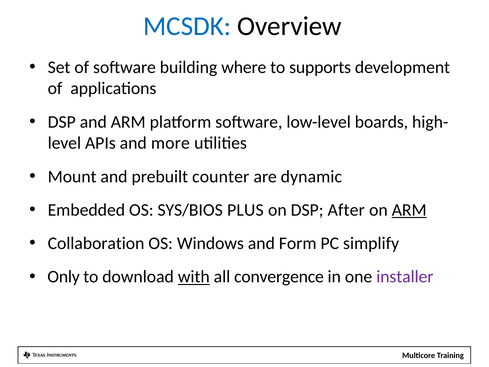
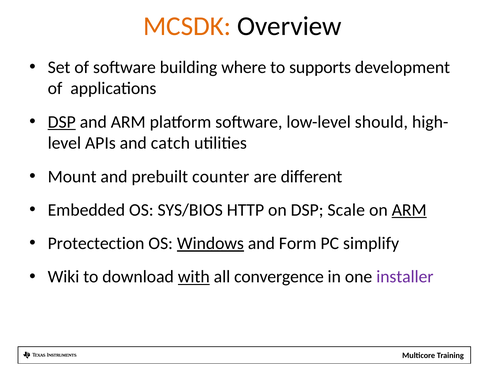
MCSDK colour: blue -> orange
DSP at (62, 122) underline: none -> present
boards: boards -> should
more: more -> catch
dynamic: dynamic -> different
PLUS: PLUS -> HTTP
After: After -> Scale
Collaboration: Collaboration -> Protectection
Windows underline: none -> present
Only: Only -> Wiki
